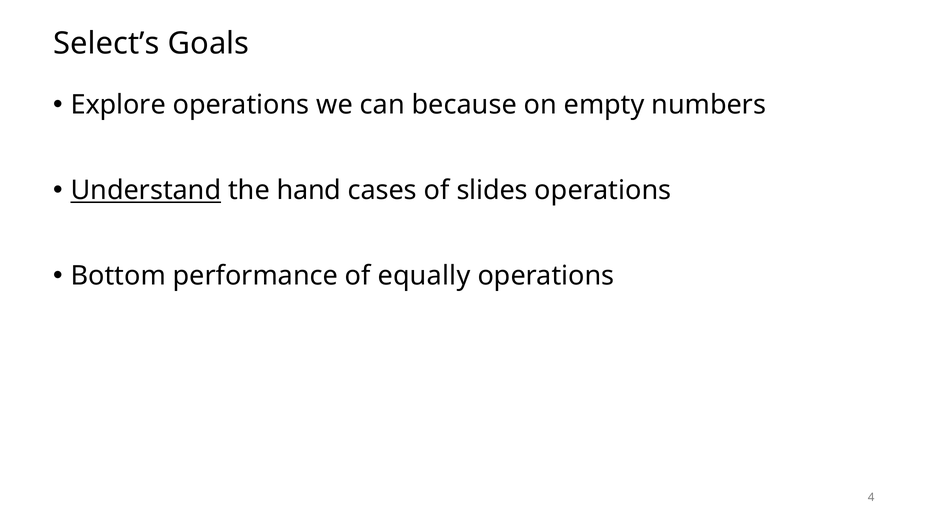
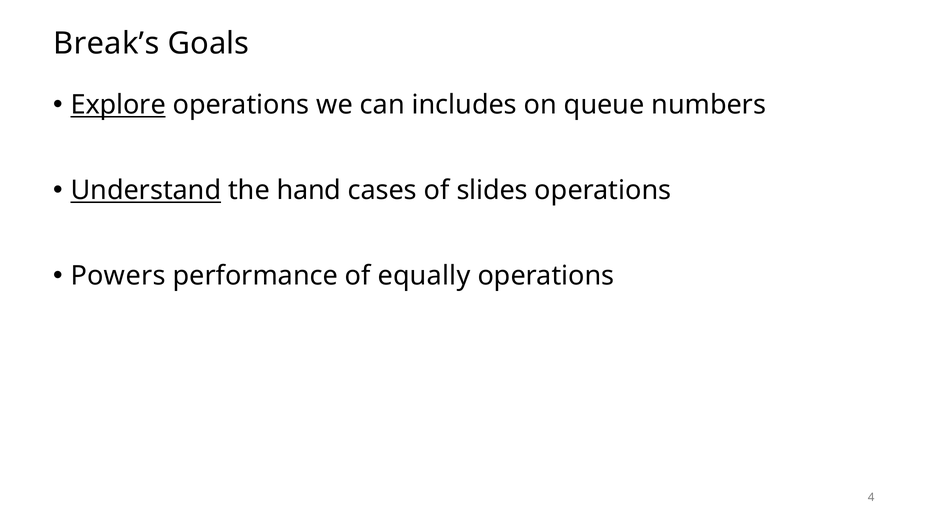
Select’s: Select’s -> Break’s
Explore underline: none -> present
because: because -> includes
empty: empty -> queue
Bottom: Bottom -> Powers
